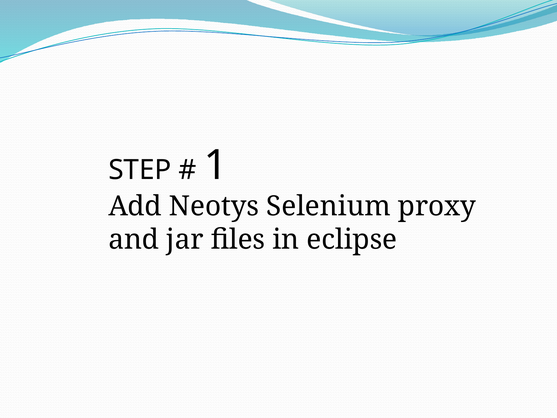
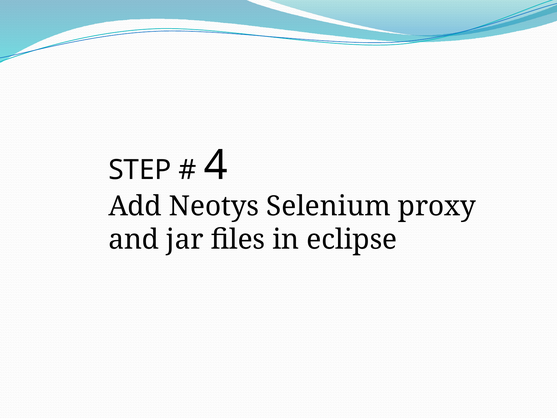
1: 1 -> 4
